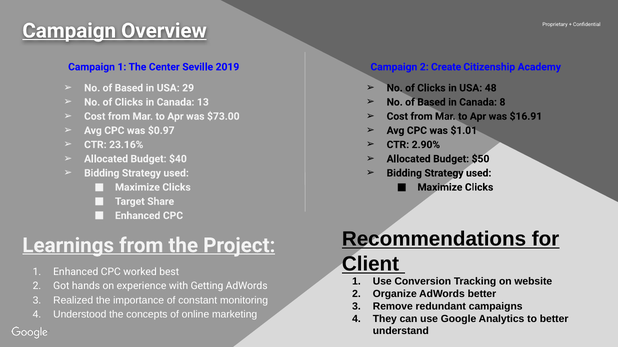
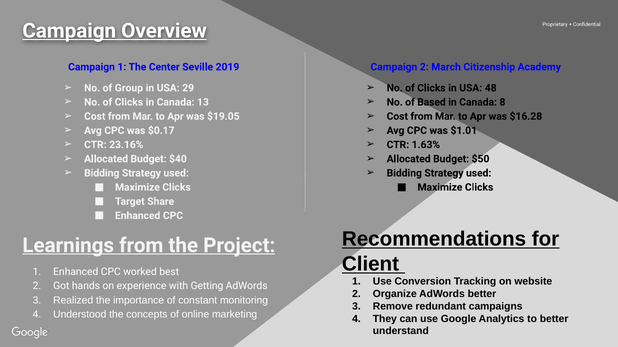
Create: Create -> March
Based at (129, 88): Based -> Group
$73.00: $73.00 -> $19.05
$16.91: $16.91 -> $16.28
$0.97: $0.97 -> $0.17
2.90%: 2.90% -> 1.63%
